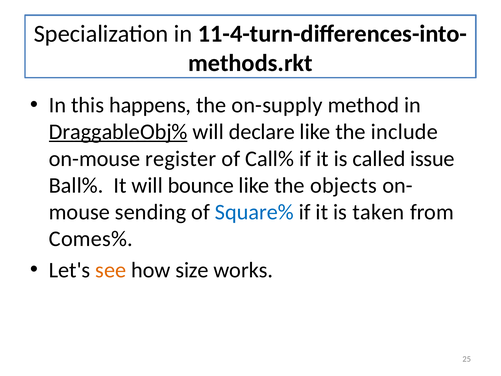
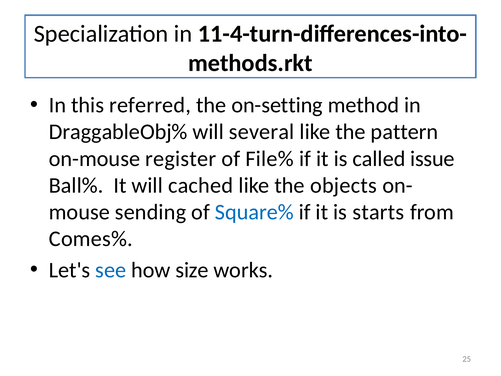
happens: happens -> referred
on-supply: on-supply -> on-setting
DraggableObj% underline: present -> none
declare: declare -> several
include: include -> pattern
Call%: Call% -> File%
bounce: bounce -> cached
taken: taken -> starts
see colour: orange -> blue
